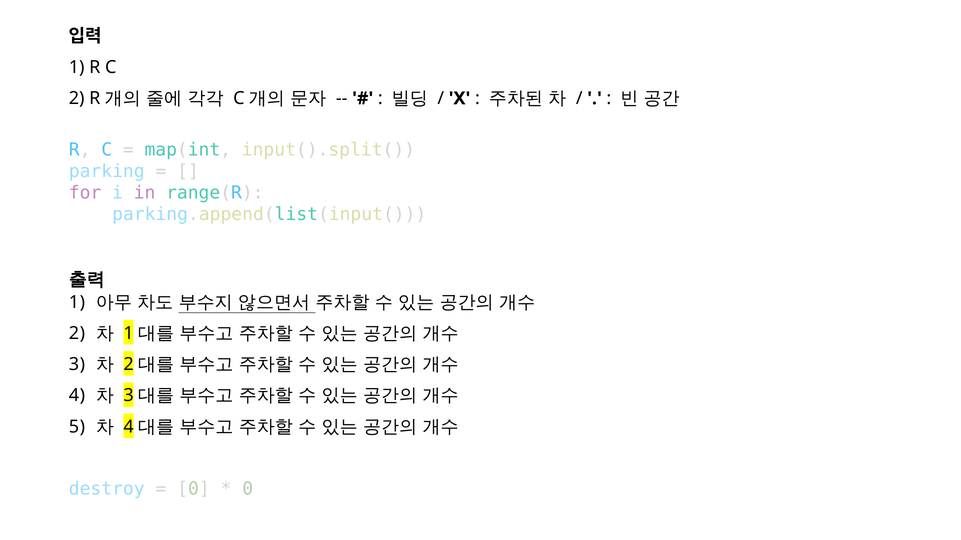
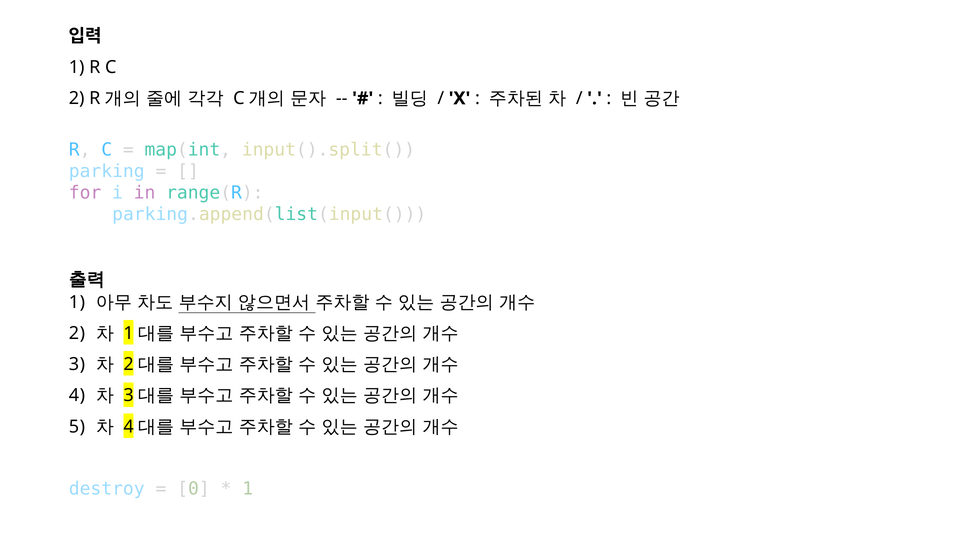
0 at (248, 489): 0 -> 1
